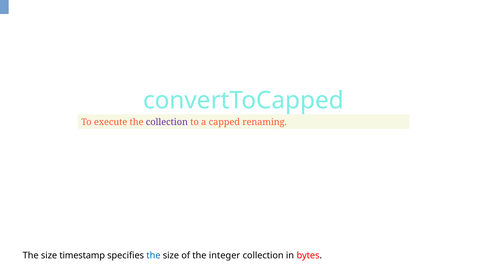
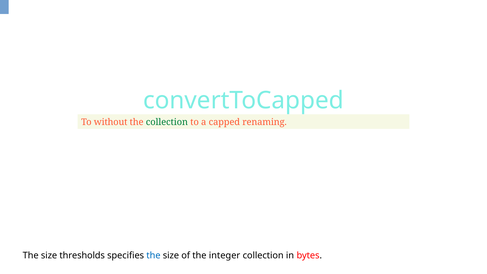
execute: execute -> without
collection at (167, 122) colour: purple -> green
timestamp: timestamp -> thresholds
